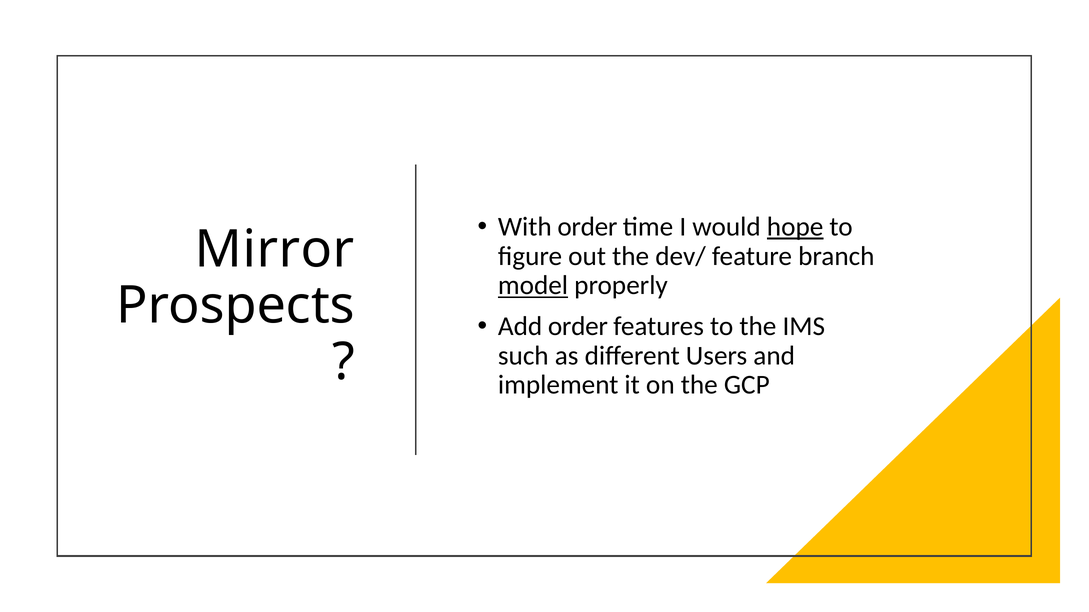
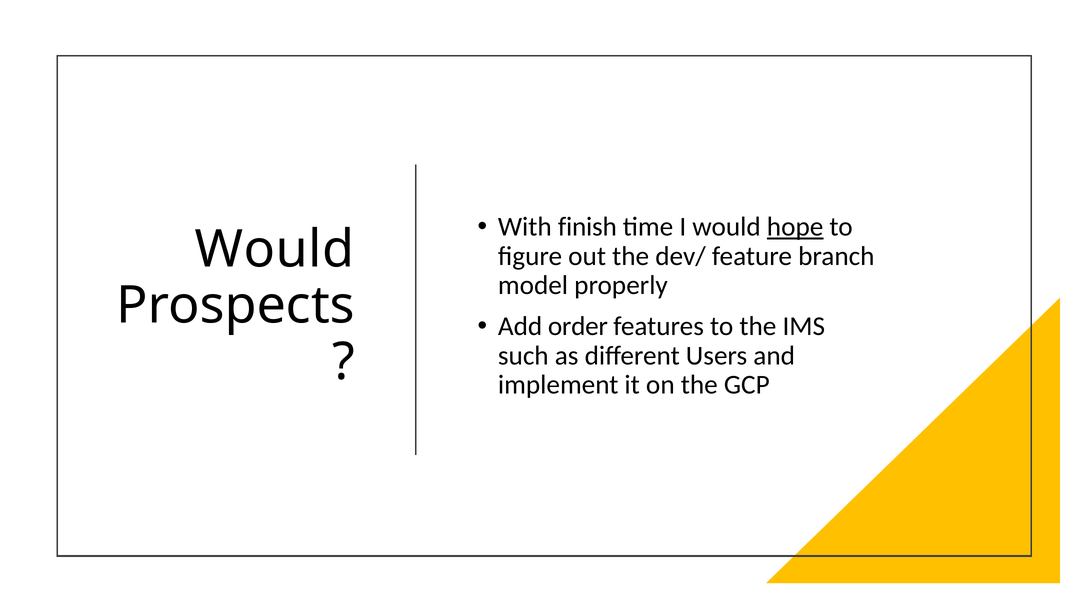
With order: order -> finish
Mirror at (275, 250): Mirror -> Would
model underline: present -> none
